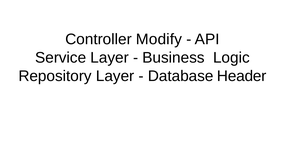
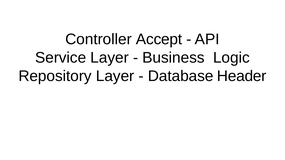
Modify: Modify -> Accept
